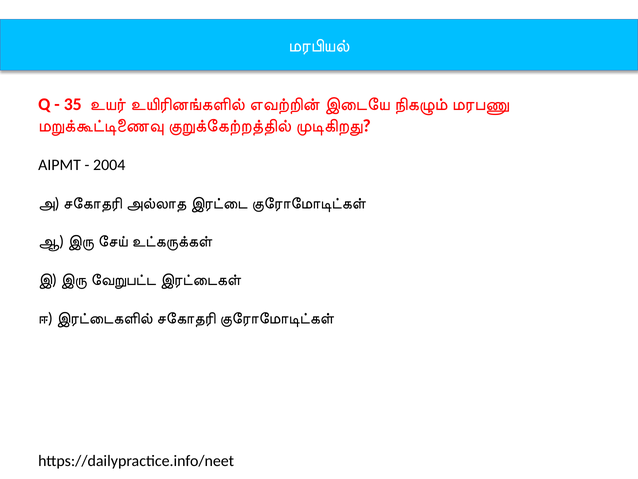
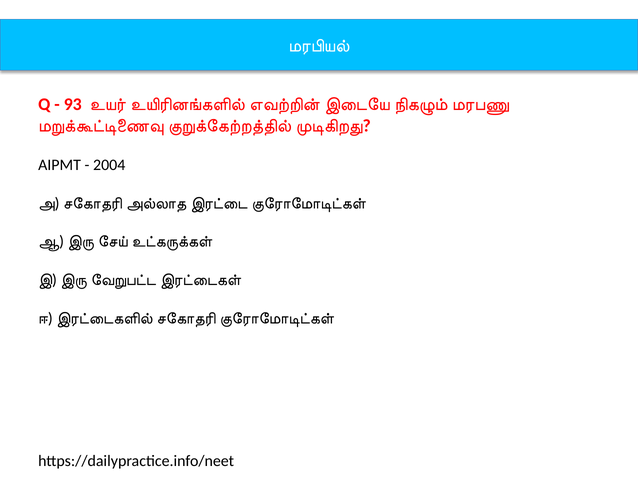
35: 35 -> 93
